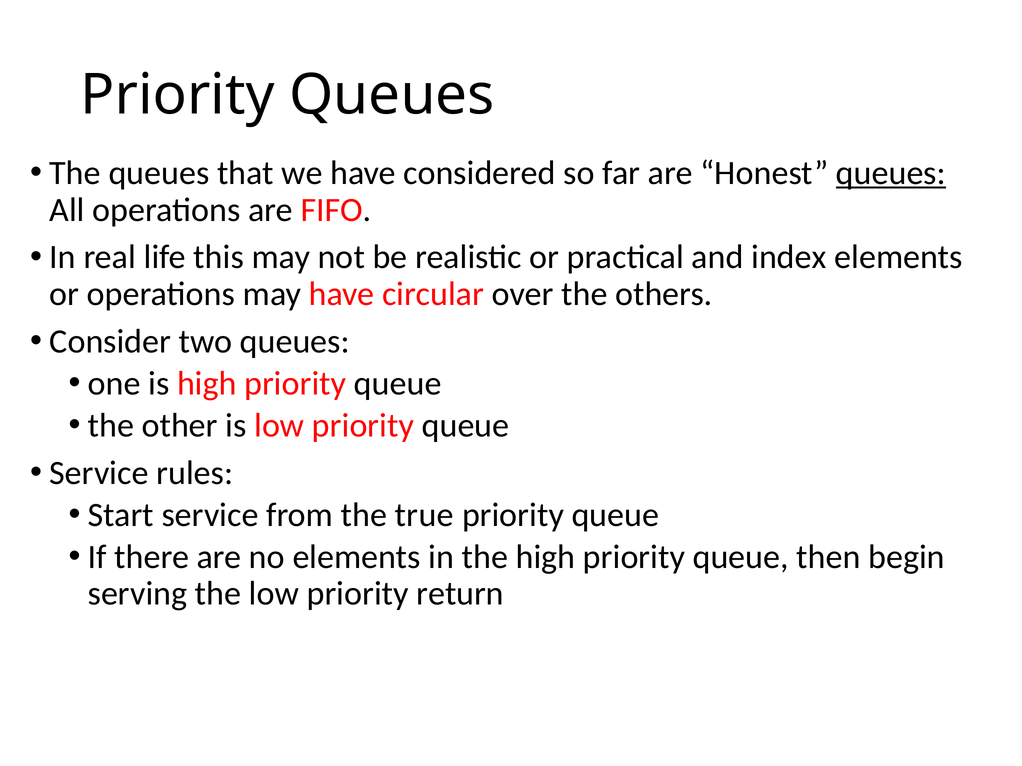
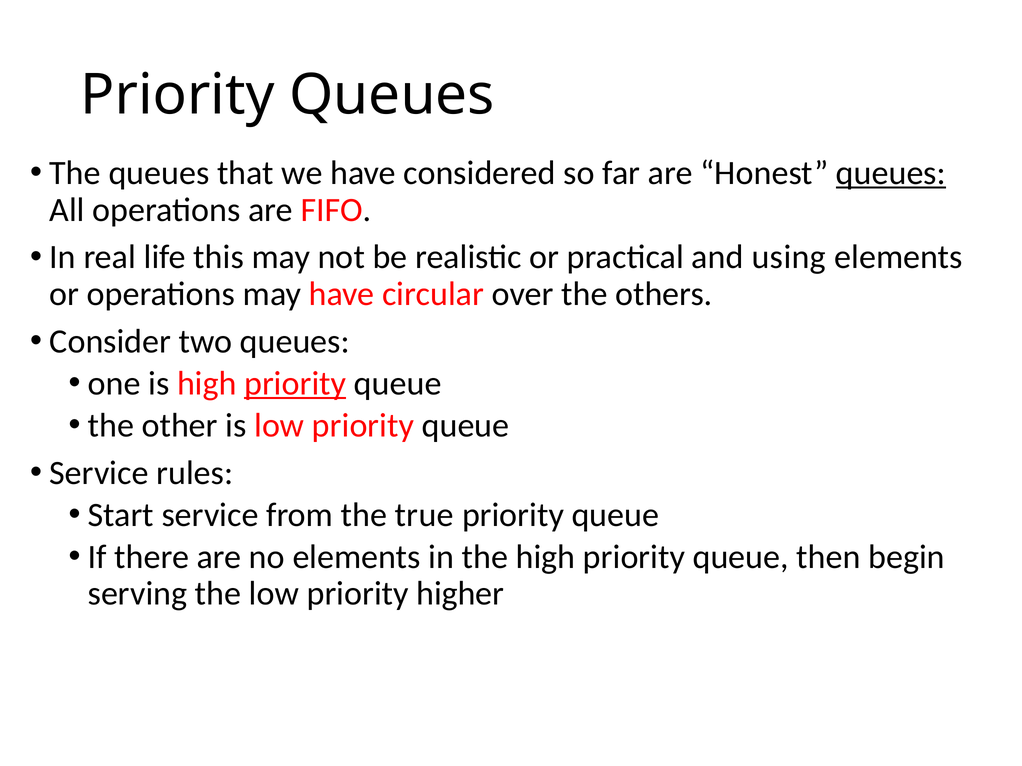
index: index -> using
priority at (295, 384) underline: none -> present
return: return -> higher
